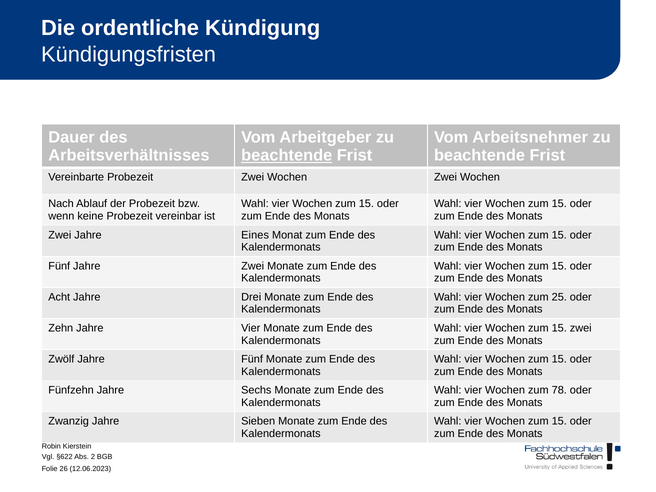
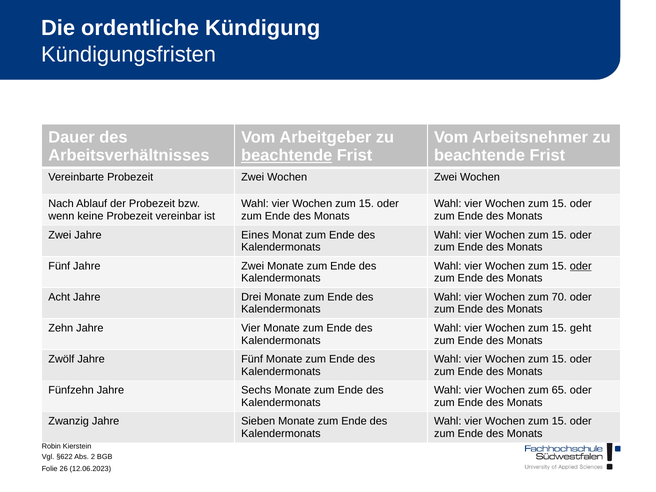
oder at (581, 266) underline: none -> present
25: 25 -> 70
15 zwei: zwei -> geht
78: 78 -> 65
